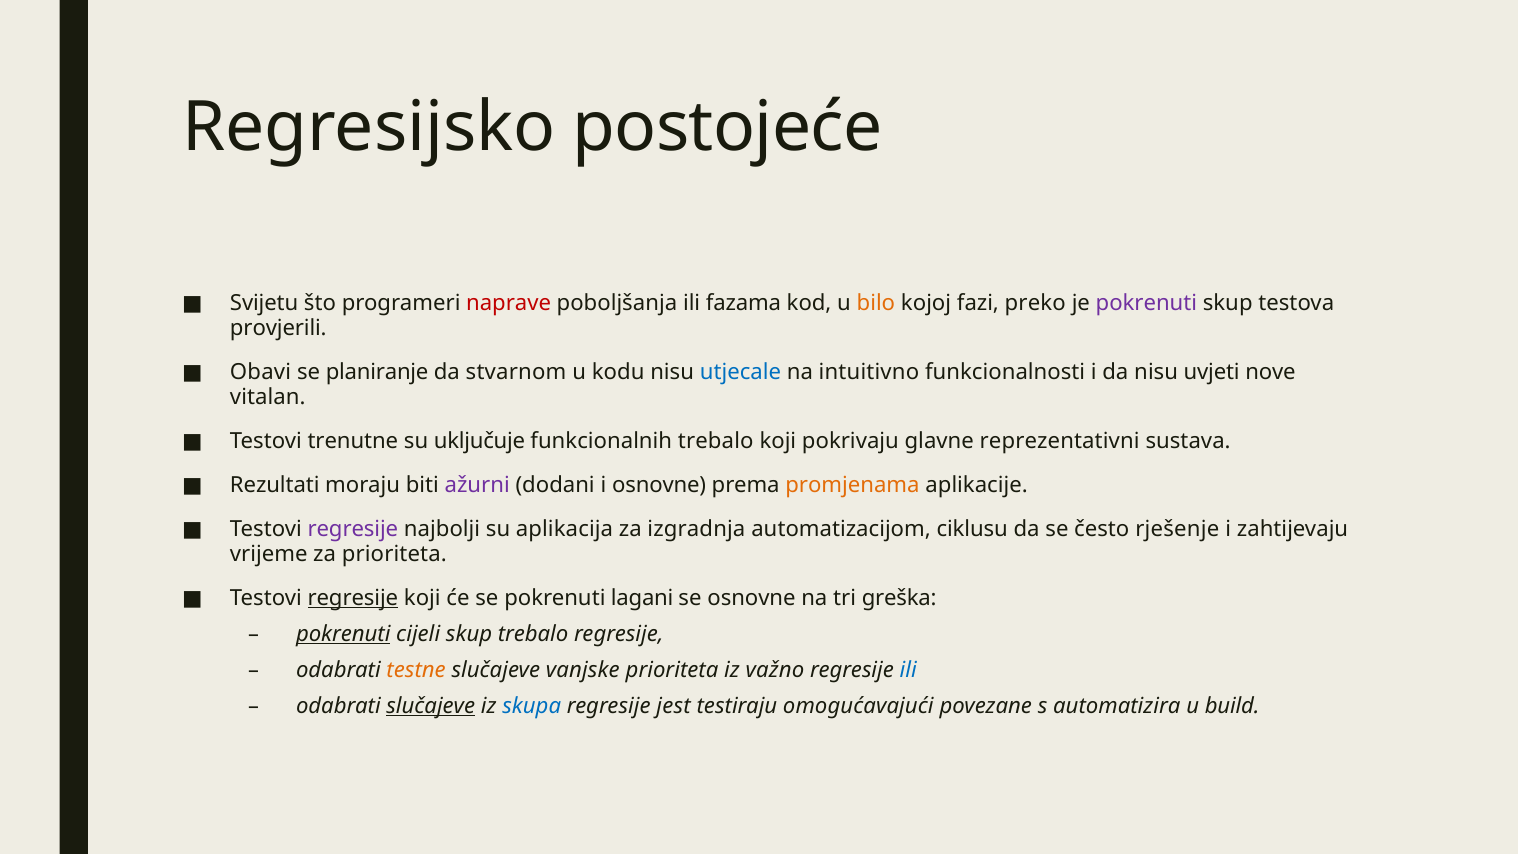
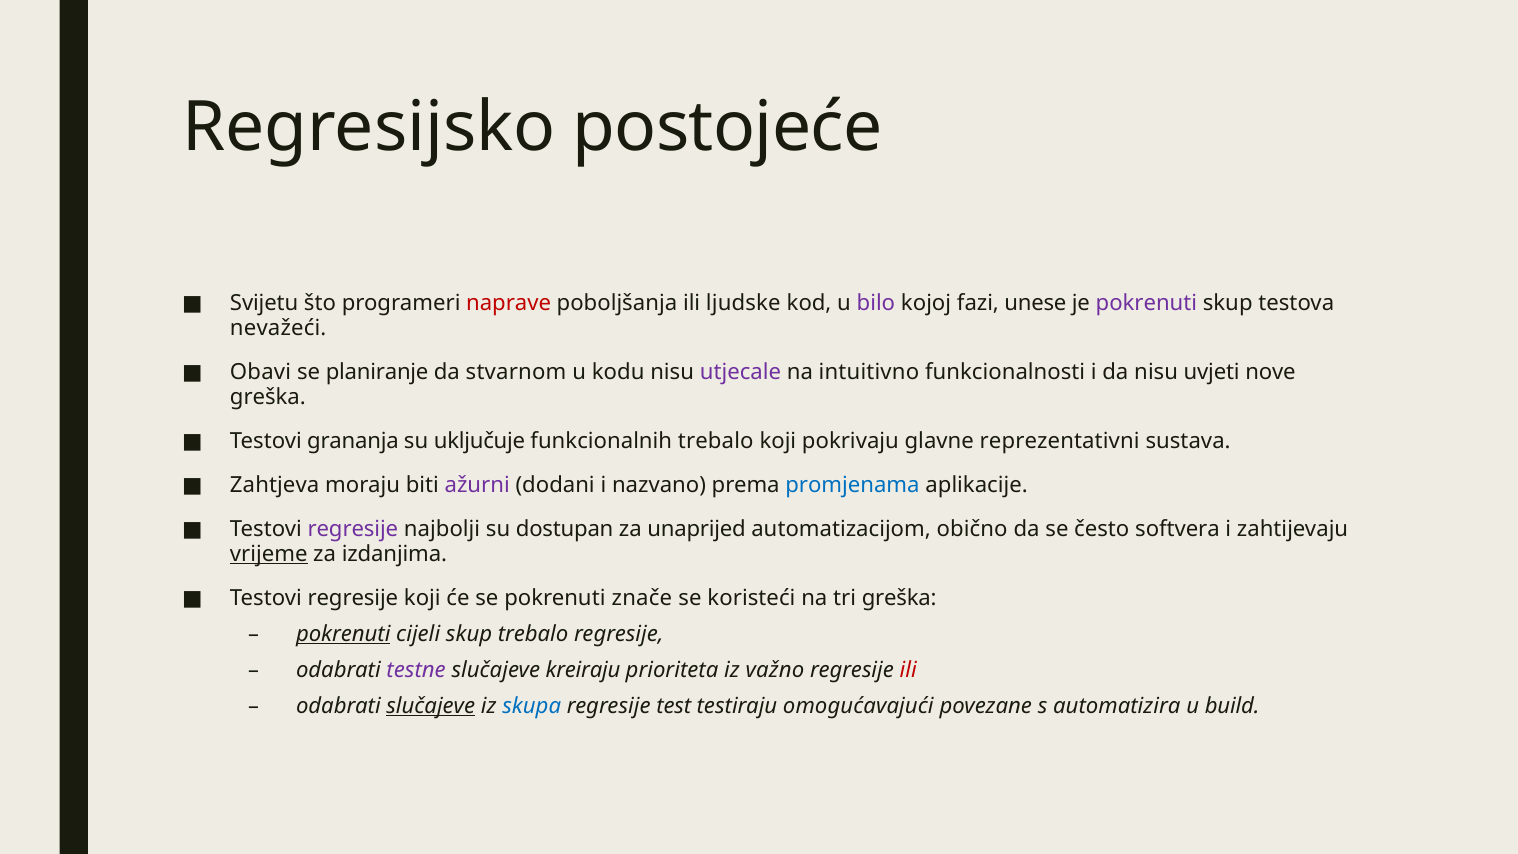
fazama: fazama -> ljudske
bilo colour: orange -> purple
preko: preko -> unese
provjerili: provjerili -> nevažeći
utjecale colour: blue -> purple
vitalan at (268, 397): vitalan -> greška
trenutne: trenutne -> grananja
Rezultati: Rezultati -> Zahtjeva
i osnovne: osnovne -> nazvano
promjenama colour: orange -> blue
aplikacija: aplikacija -> dostupan
izgradnja: izgradnja -> unaprijed
ciklusu: ciklusu -> obično
rješenje: rješenje -> softvera
vrijeme underline: none -> present
za prioriteta: prioriteta -> izdanjima
regresije at (353, 598) underline: present -> none
lagani: lagani -> znače
se osnovne: osnovne -> koristeći
testne colour: orange -> purple
vanjske: vanjske -> kreiraju
ili at (908, 670) colour: blue -> red
jest: jest -> test
